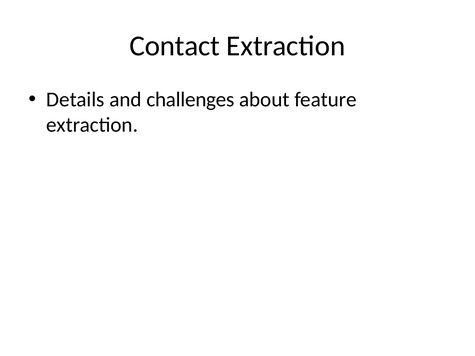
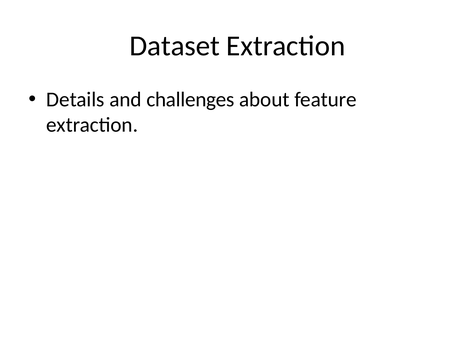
Contact: Contact -> Dataset
